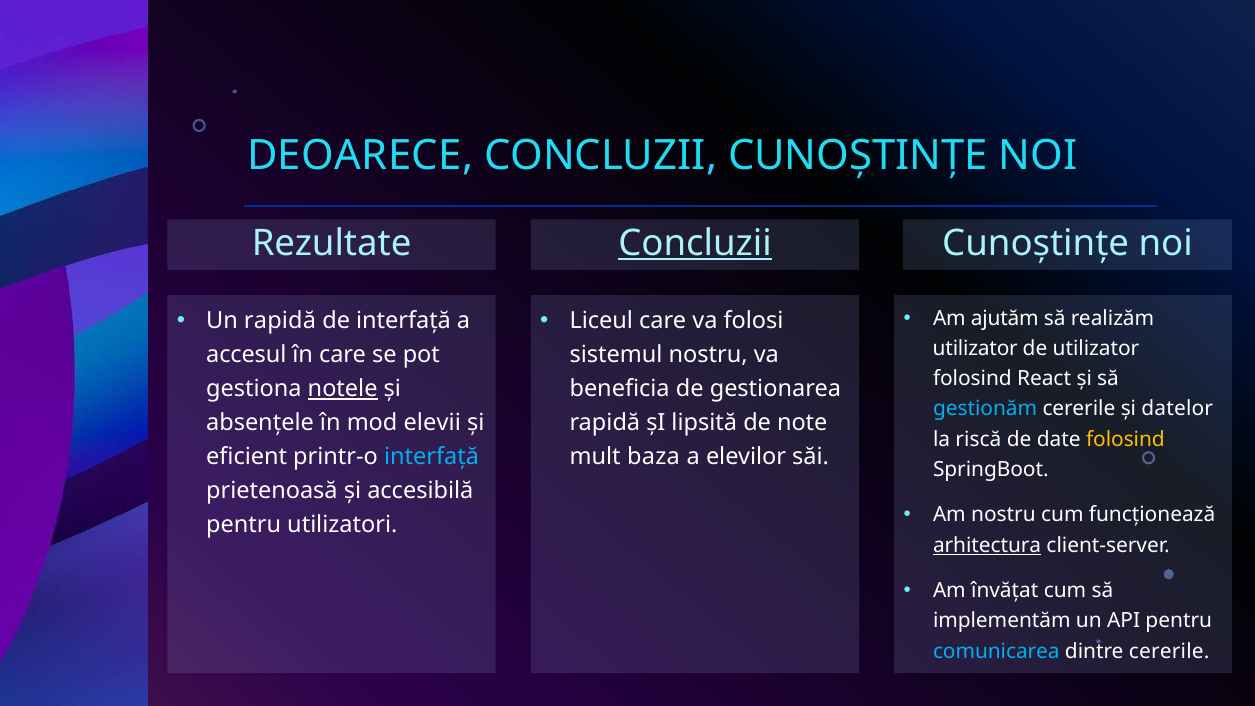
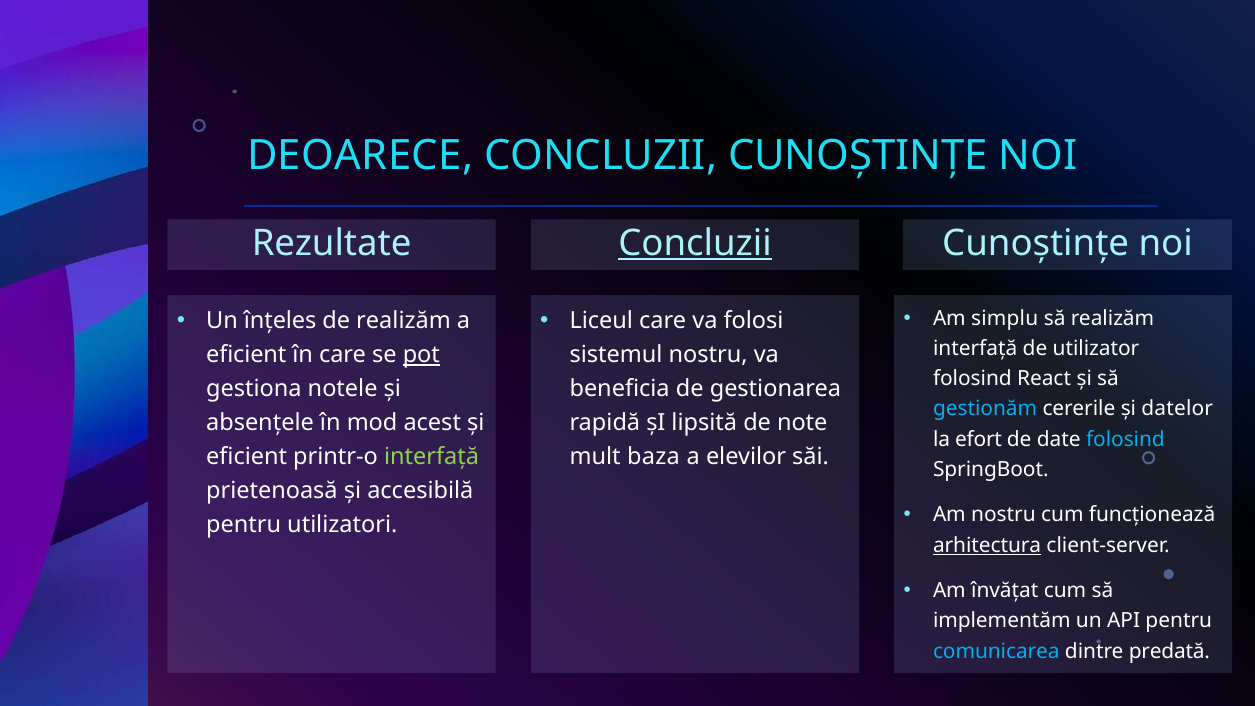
ajutăm: ajutăm -> simplu
Un rapidă: rapidă -> înțeles
de interfață: interfață -> realizăm
utilizator at (975, 349): utilizator -> interfață
accesul at (246, 355): accesul -> eficient
pot underline: none -> present
notele underline: present -> none
elevii: elevii -> acest
riscă: riscă -> efort
folosind at (1125, 439) colour: yellow -> light blue
interfață at (432, 457) colour: light blue -> light green
dintre cererile: cererile -> predată
